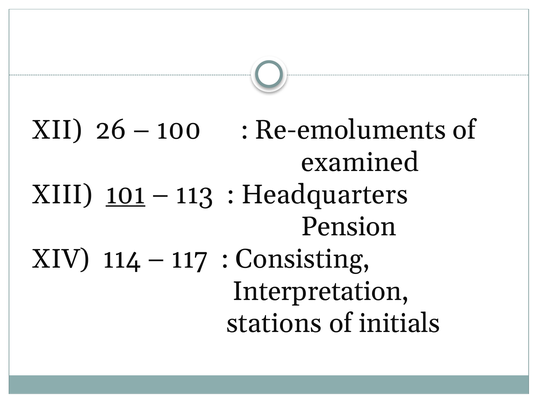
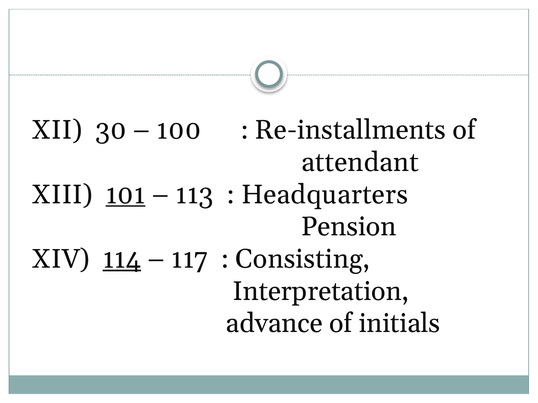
26: 26 -> 30
Re-emoluments: Re-emoluments -> Re-installments
examined: examined -> attendant
114 underline: none -> present
stations: stations -> advance
